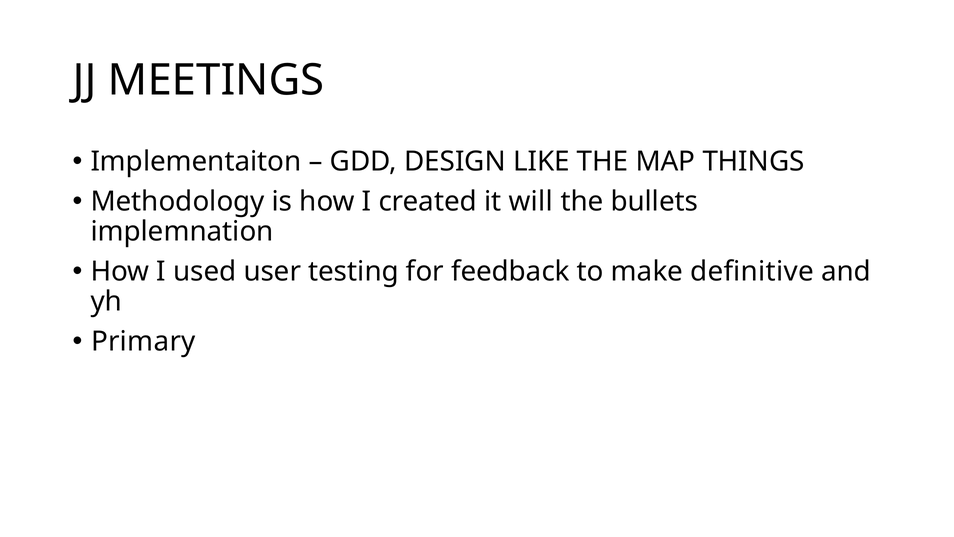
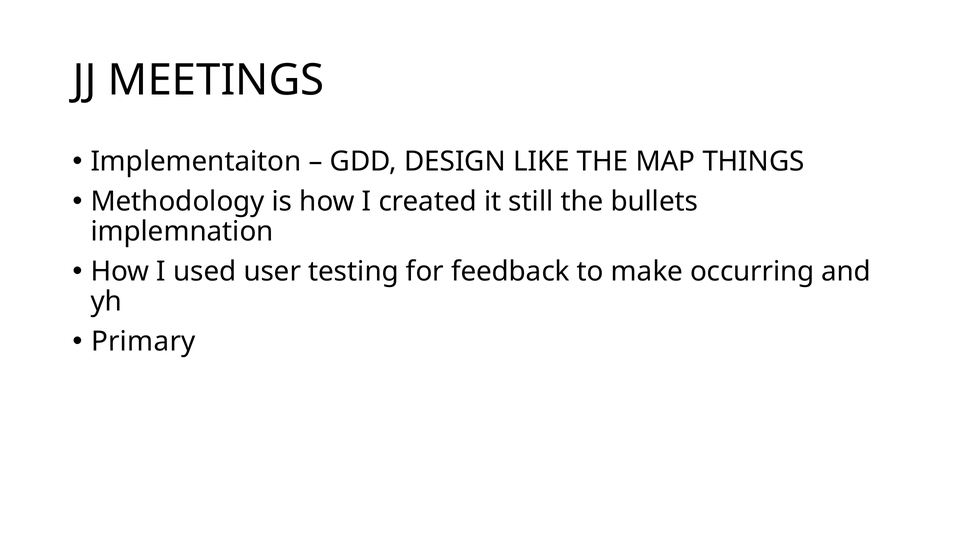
will: will -> still
definitive: definitive -> occurring
